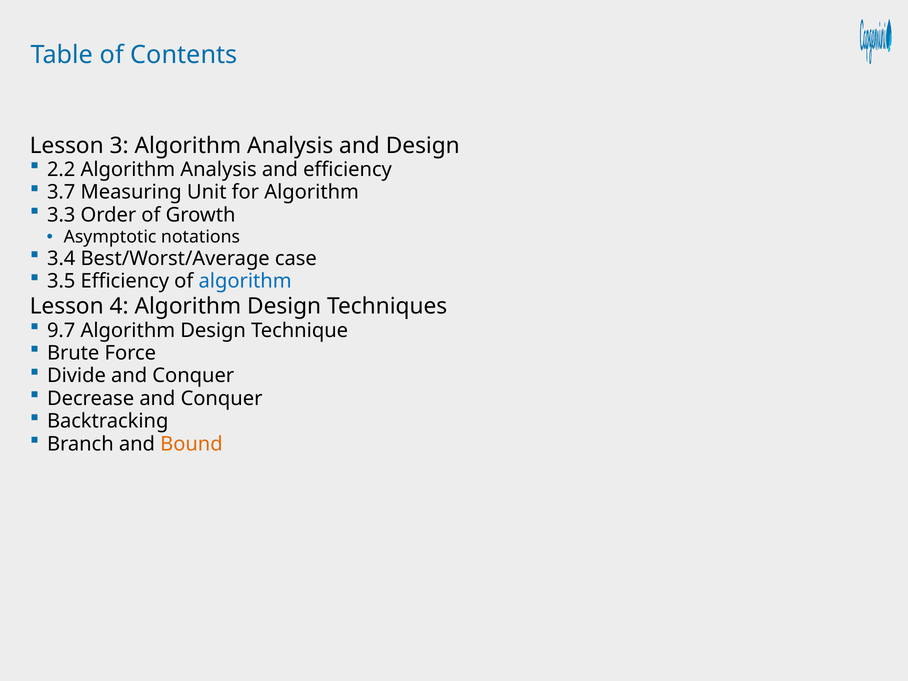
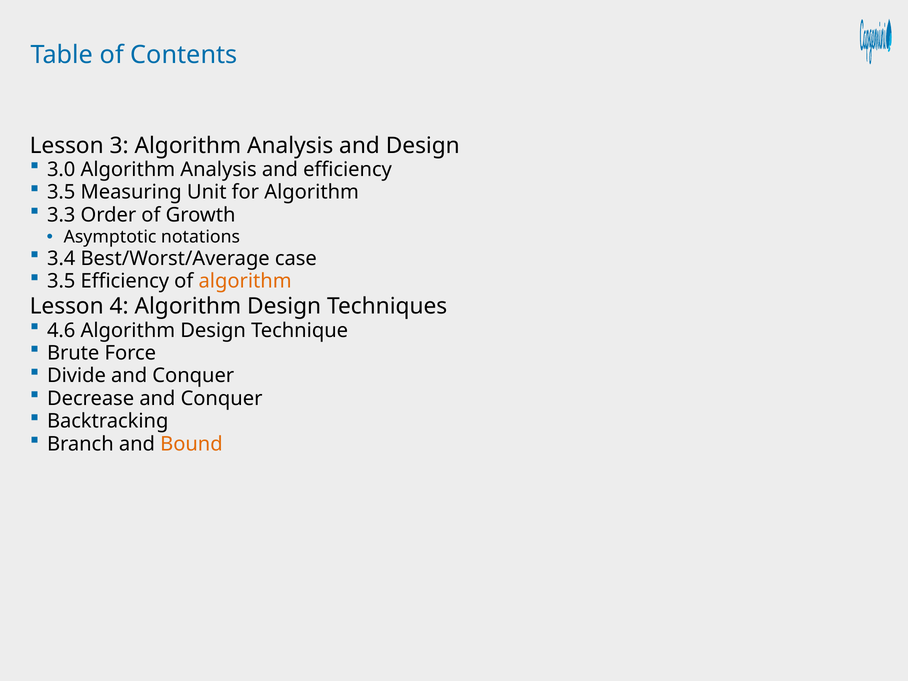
2.2: 2.2 -> 3.0
3.7 at (61, 192): 3.7 -> 3.5
algorithm at (245, 281) colour: blue -> orange
9.7: 9.7 -> 4.6
